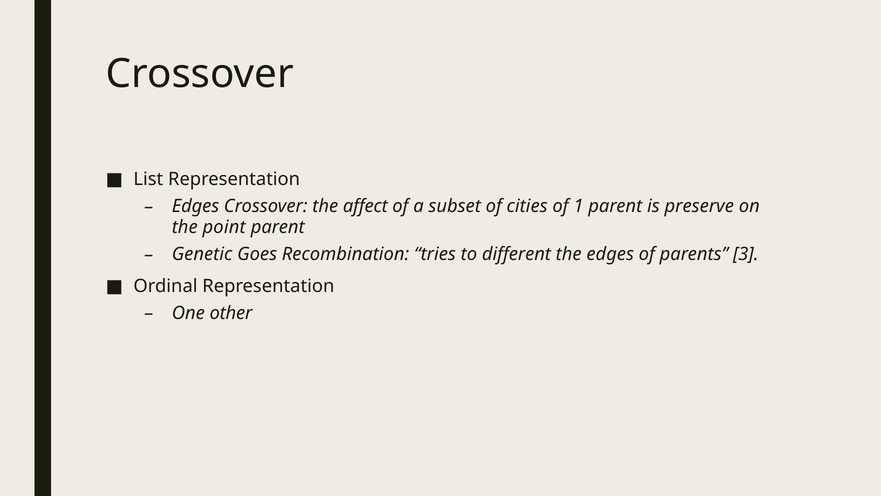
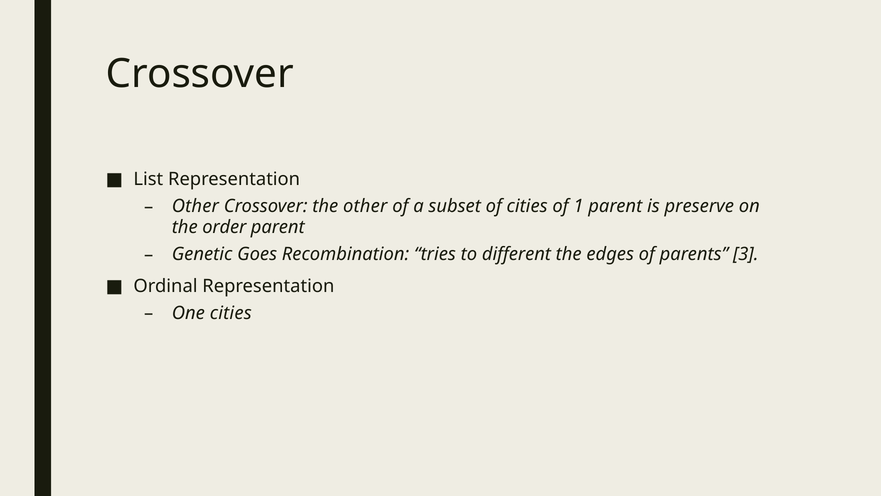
Edges at (195, 206): Edges -> Other
the affect: affect -> other
point: point -> order
One other: other -> cities
